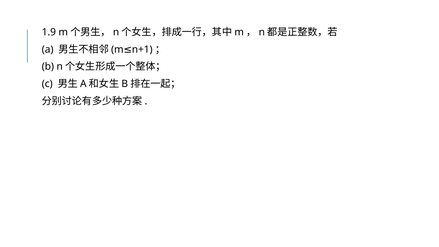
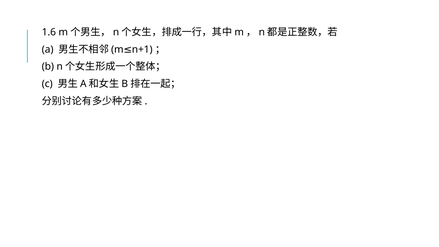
1.9: 1.9 -> 1.6
